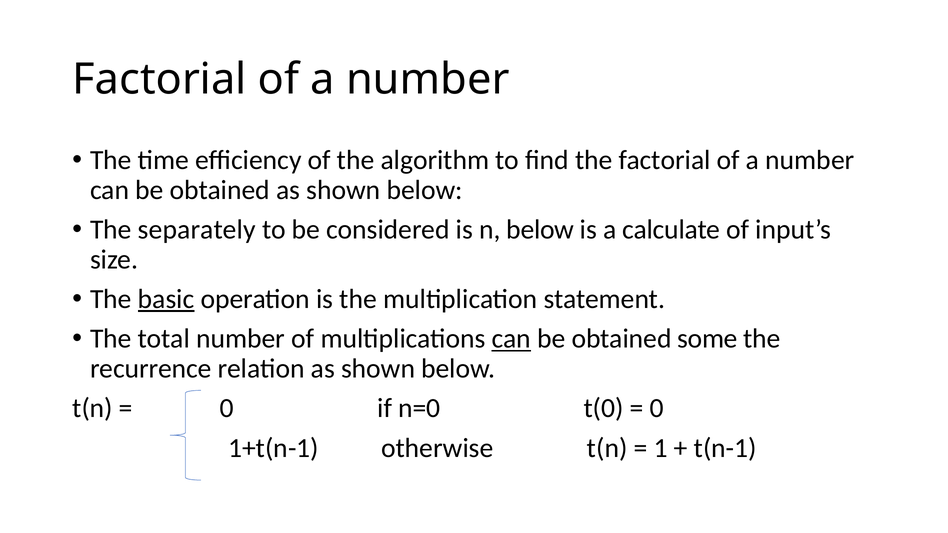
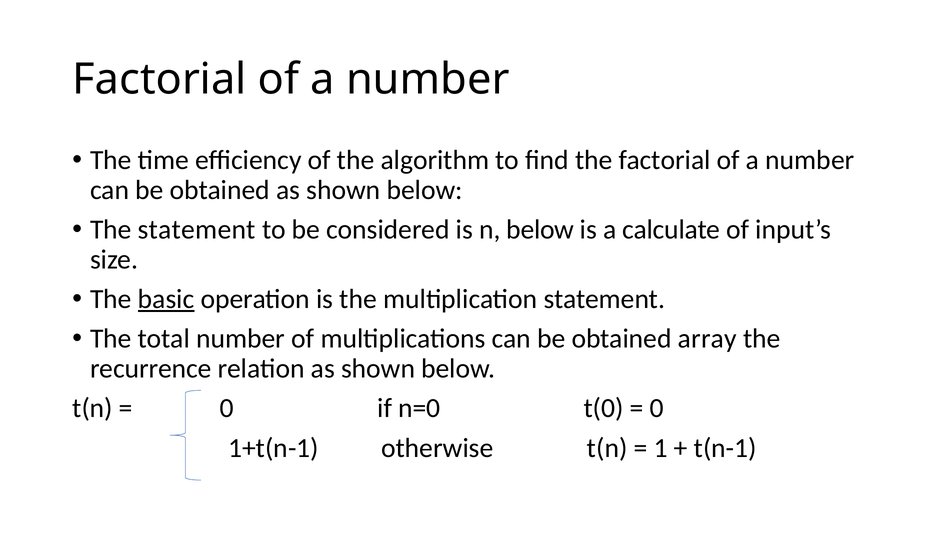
The separately: separately -> statement
can at (511, 339) underline: present -> none
some: some -> array
